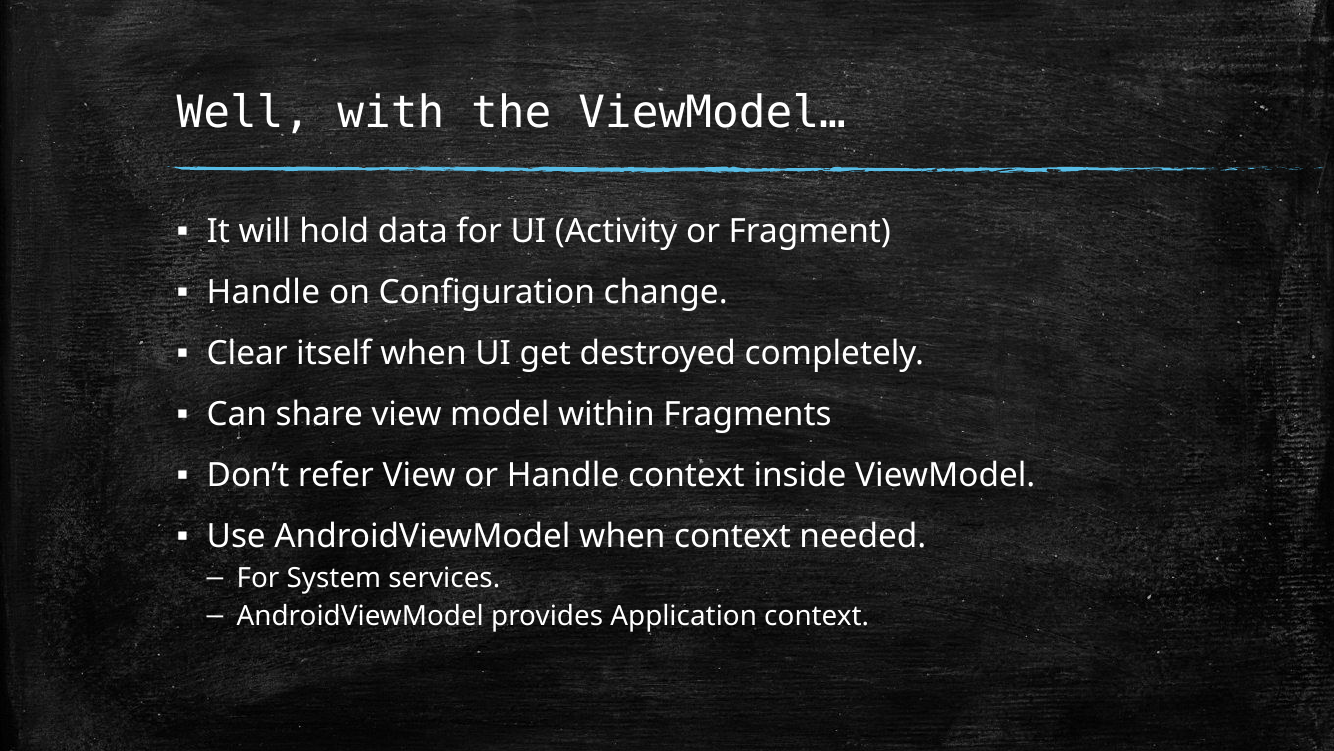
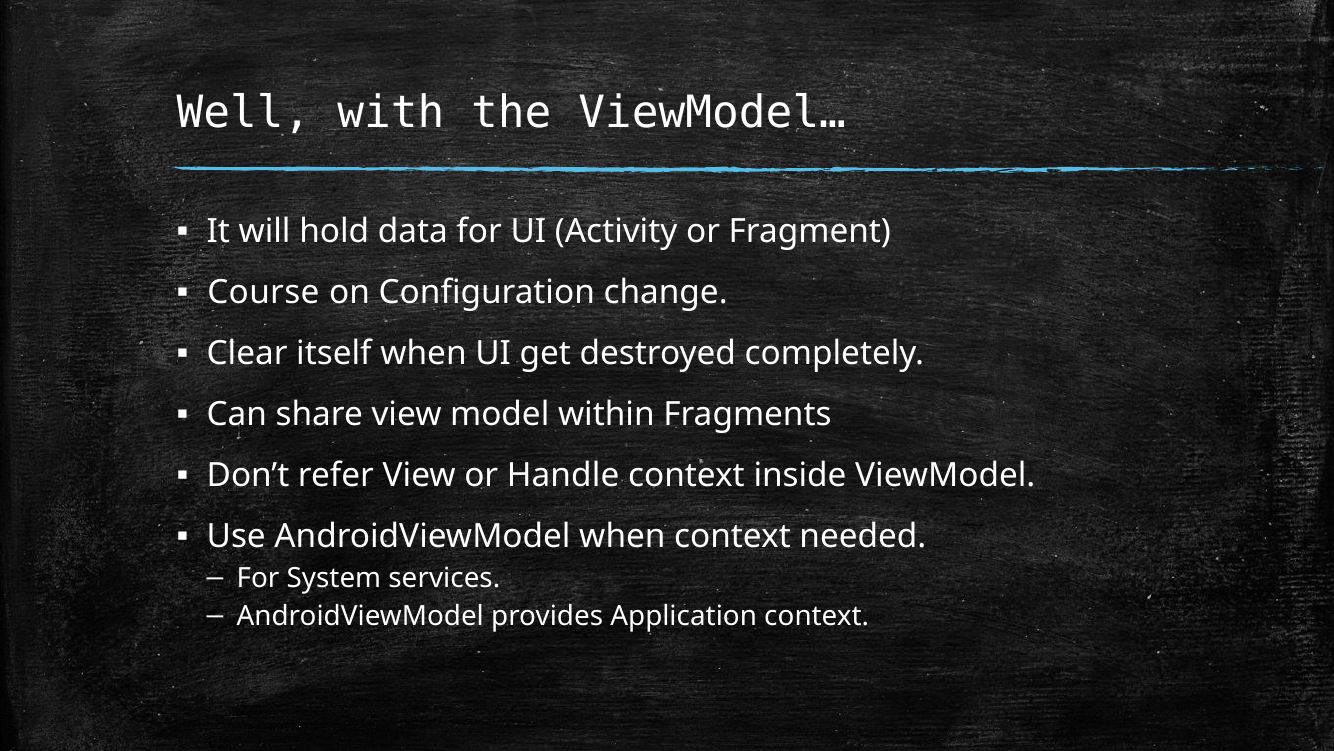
Handle at (263, 292): Handle -> Course
